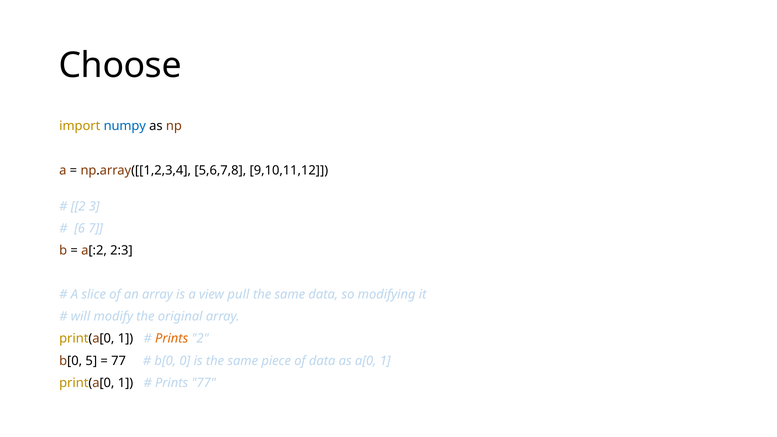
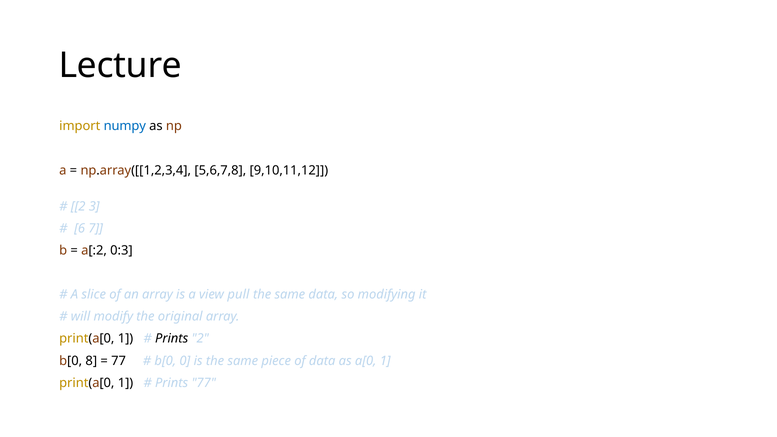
Choose: Choose -> Lecture
2:3: 2:3 -> 0:3
Prints at (172, 339) colour: orange -> black
5: 5 -> 8
